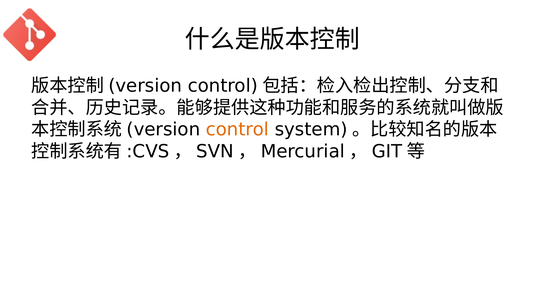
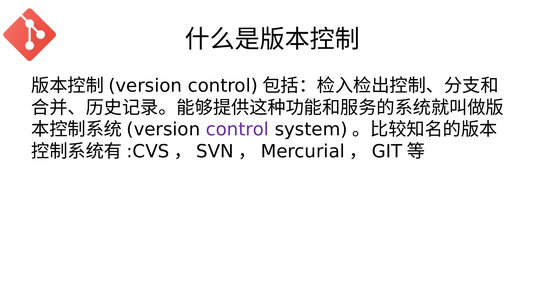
control colour: orange -> purple
